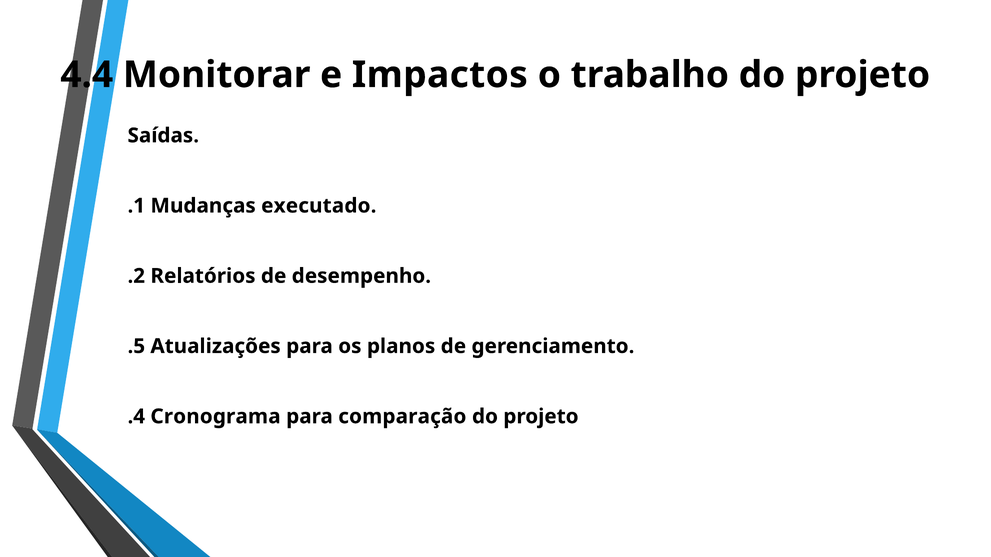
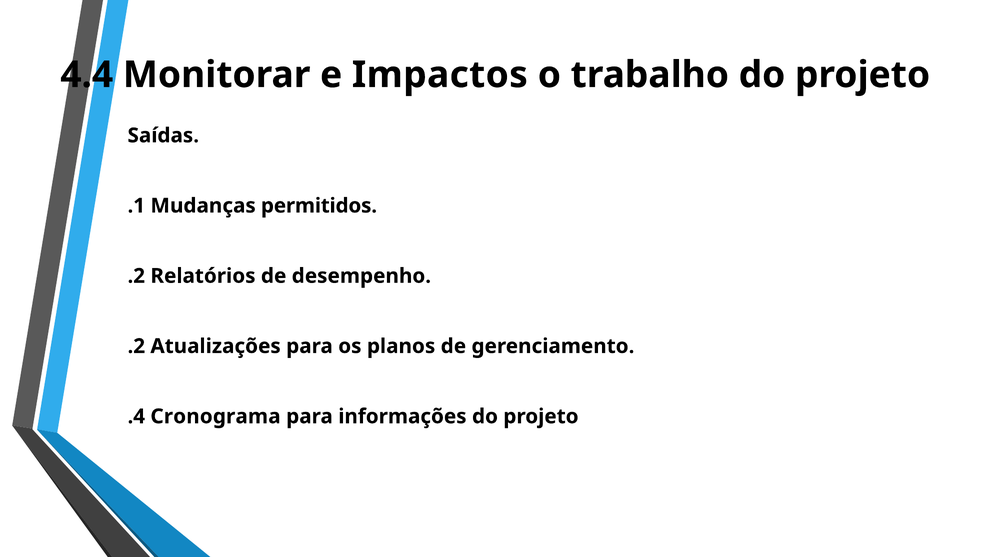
executado: executado -> permitidos
.5 at (136, 346): .5 -> .2
comparação: comparação -> informações
